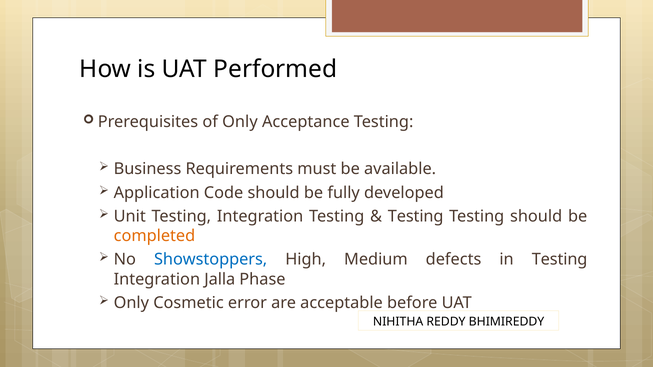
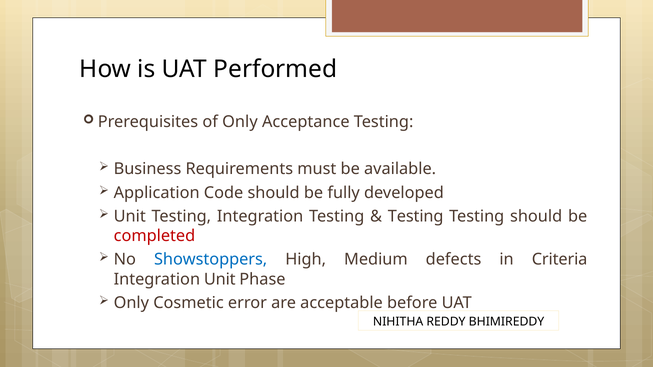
completed colour: orange -> red
in Testing: Testing -> Criteria
Integration Jalla: Jalla -> Unit
